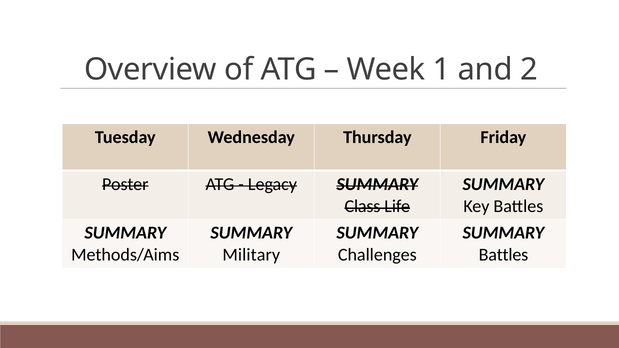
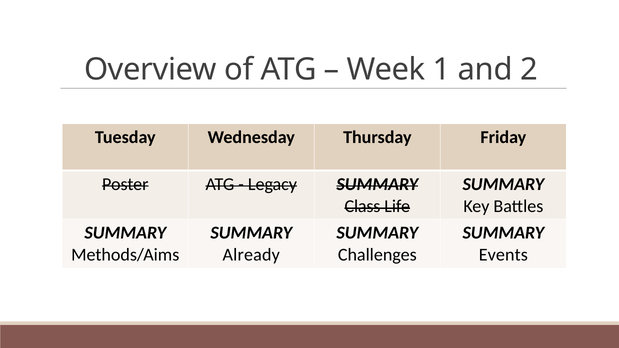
Military: Military -> Already
Battles at (503, 255): Battles -> Events
